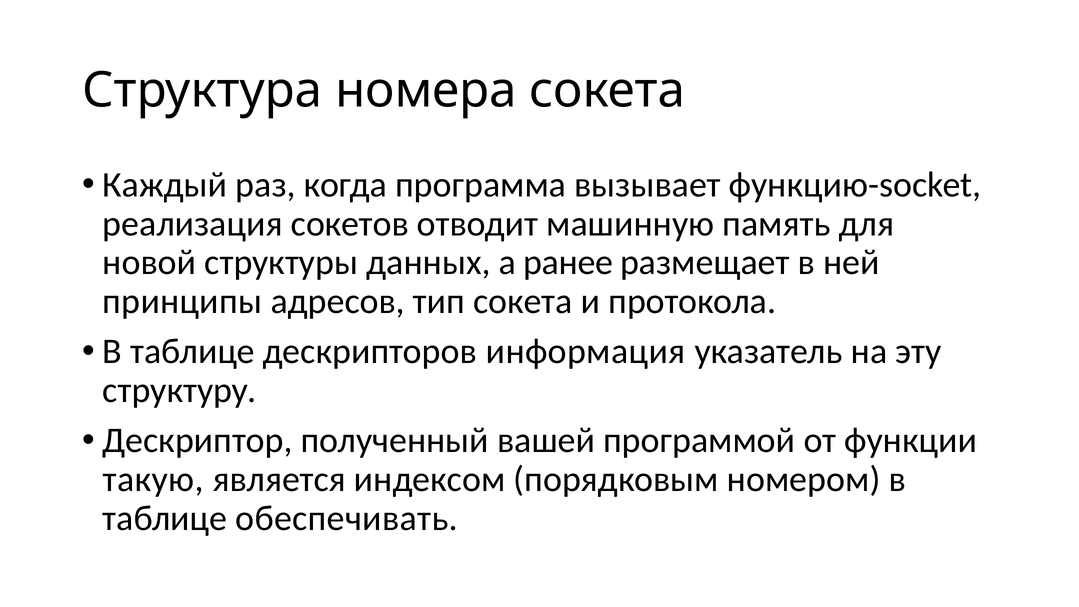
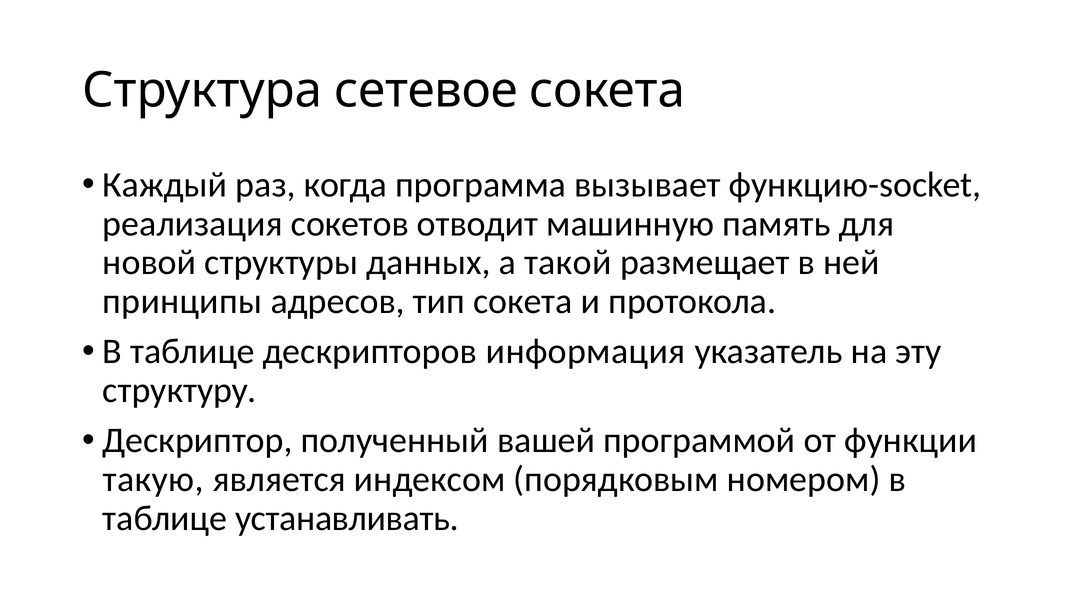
номера: номера -> сетевое
ранее: ранее -> такой
обеспечивать: обеспечивать -> устанавливать
